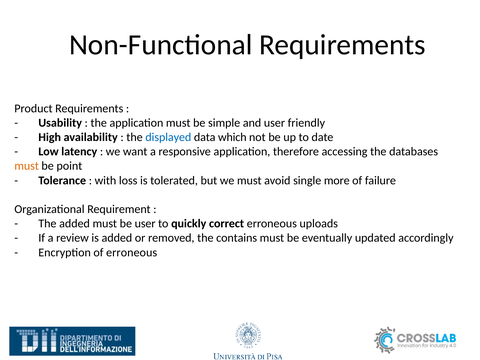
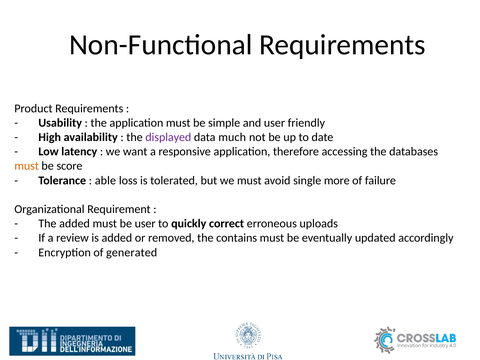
displayed colour: blue -> purple
which: which -> much
point: point -> score
with: with -> able
of erroneous: erroneous -> generated
